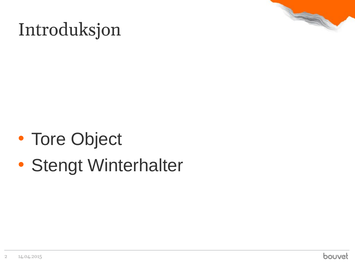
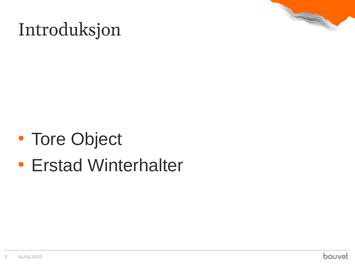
Stengt: Stengt -> Erstad
